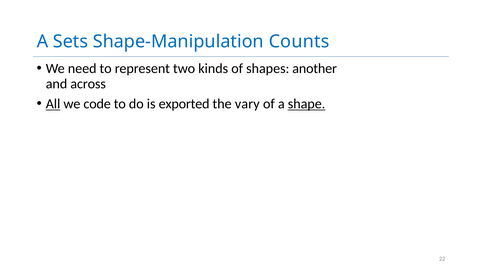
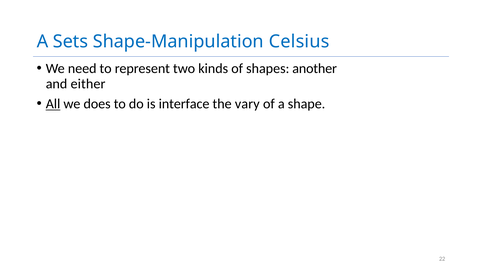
Counts: Counts -> Celsius
across: across -> either
code: code -> does
exported: exported -> interface
shape underline: present -> none
